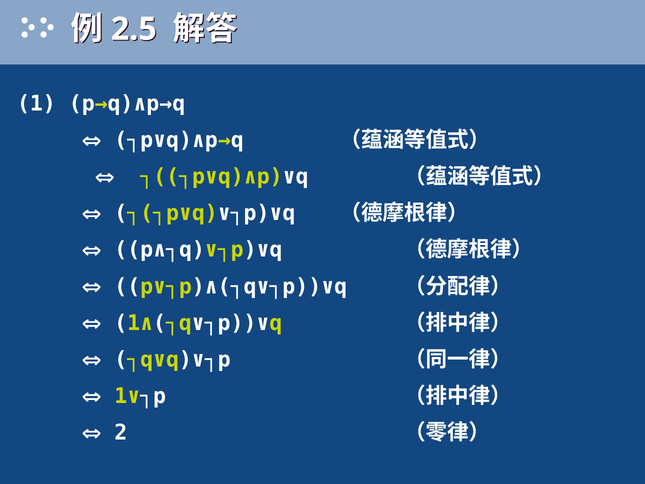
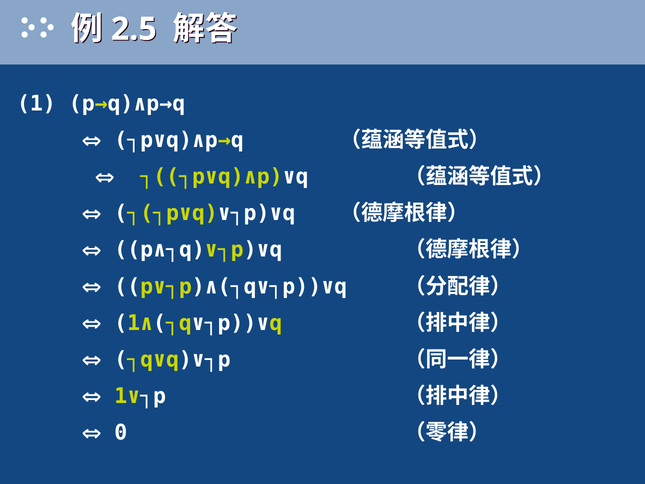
2: 2 -> 0
